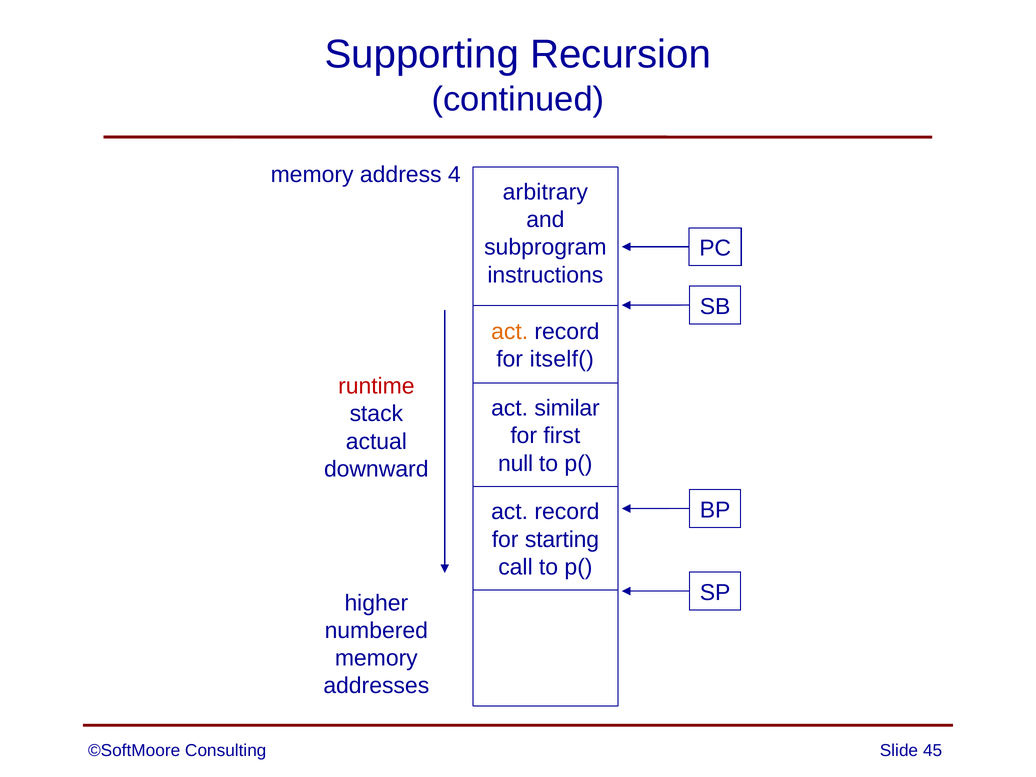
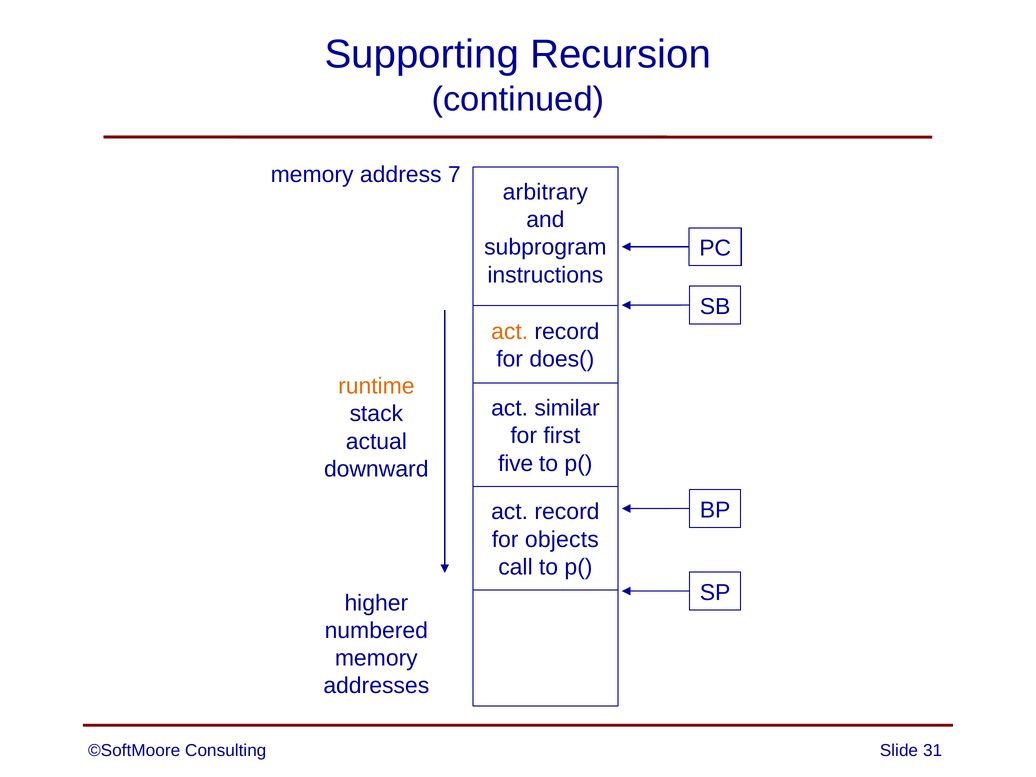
4: 4 -> 7
itself(: itself( -> does(
runtime colour: red -> orange
null: null -> five
starting: starting -> objects
45: 45 -> 31
